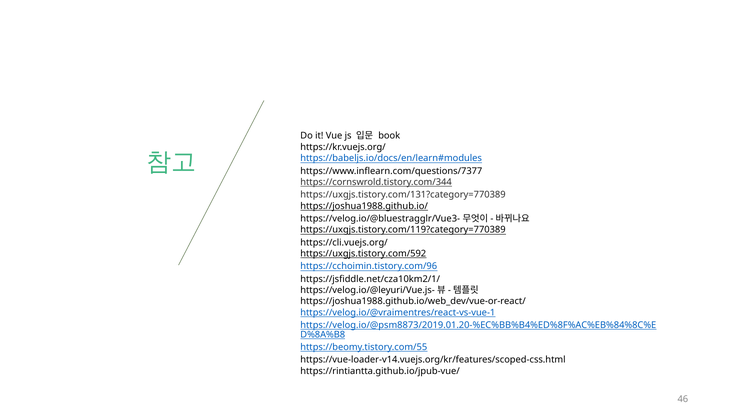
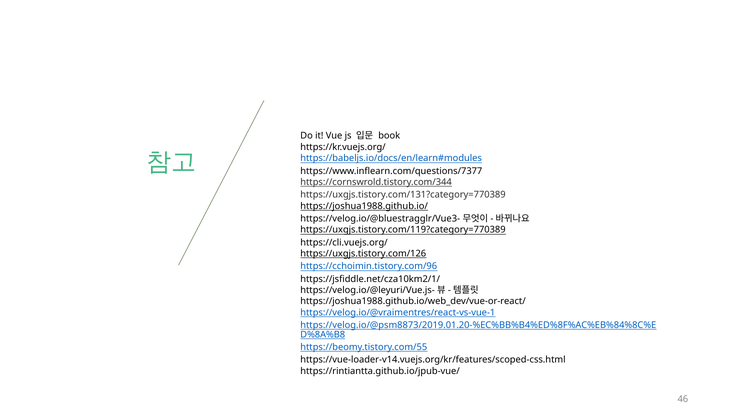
https://uxgjs.tistory.com/592: https://uxgjs.tistory.com/592 -> https://uxgjs.tistory.com/126
